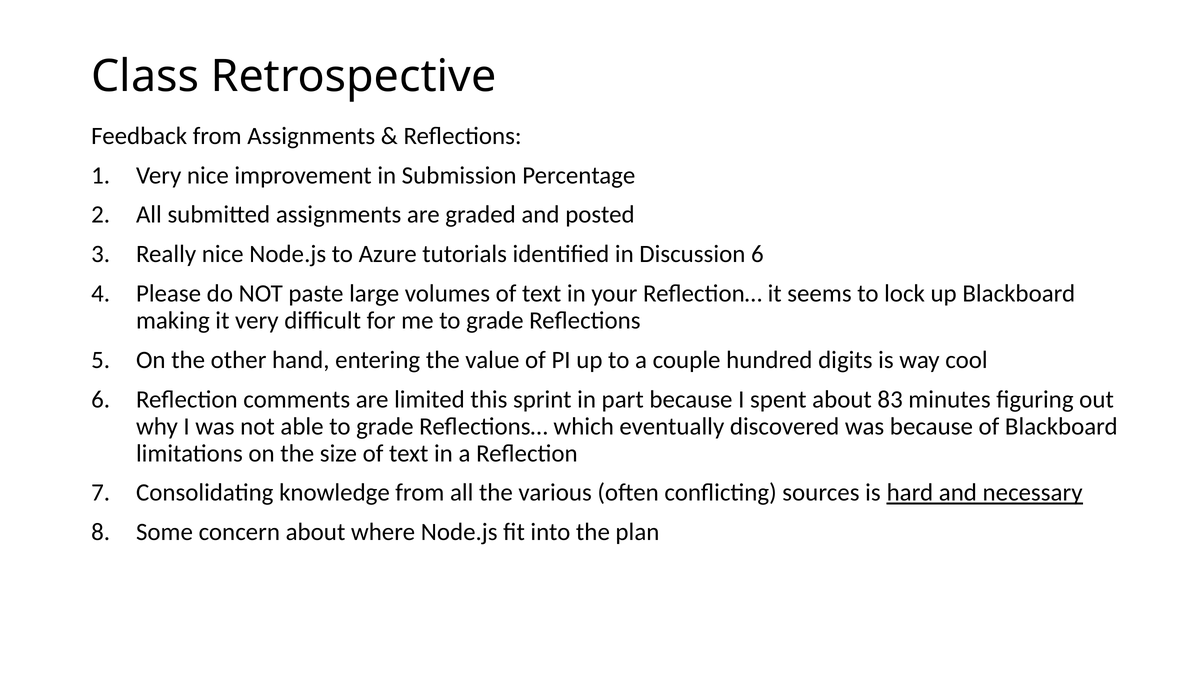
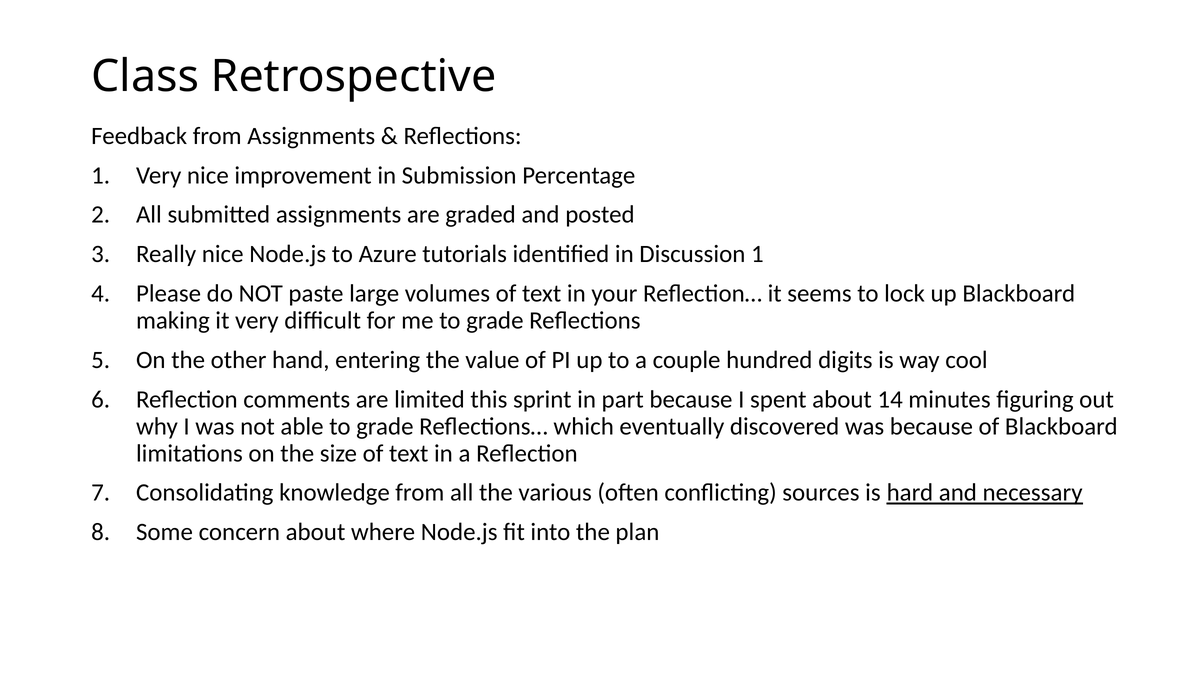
Discussion 6: 6 -> 1
83: 83 -> 14
